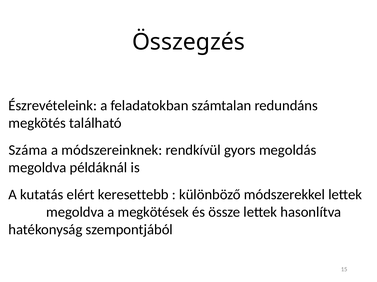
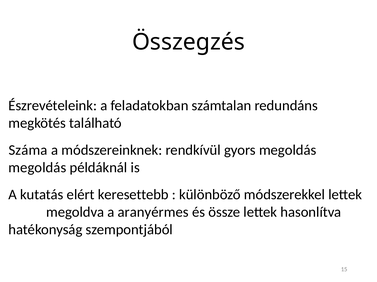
megoldva at (37, 168): megoldva -> megoldás
megkötések: megkötések -> aranyérmes
